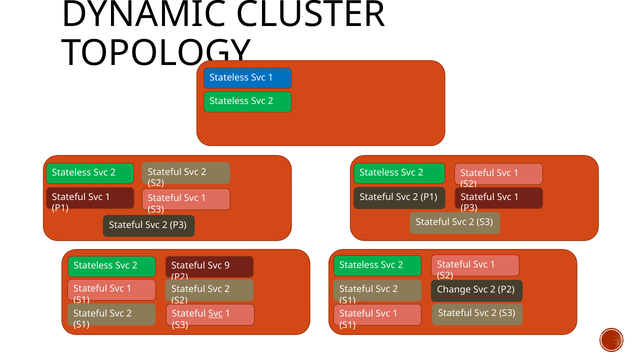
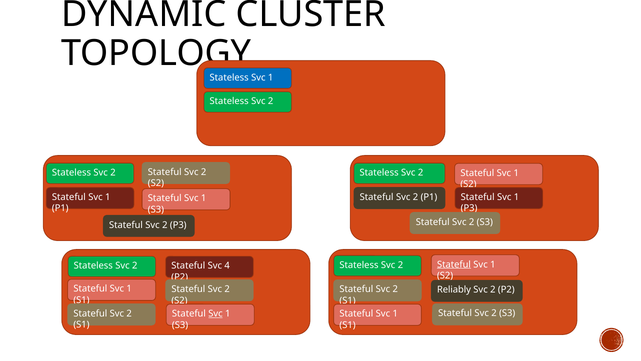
Stateful at (454, 264) underline: none -> present
9: 9 -> 4
Change: Change -> Reliably
